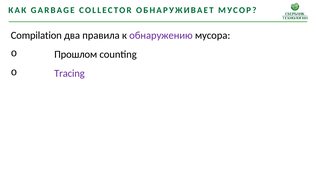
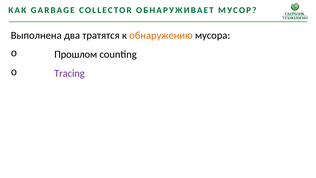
Compilation: Compilation -> Выполнена
правила: правила -> тратятся
обнаружению colour: purple -> orange
